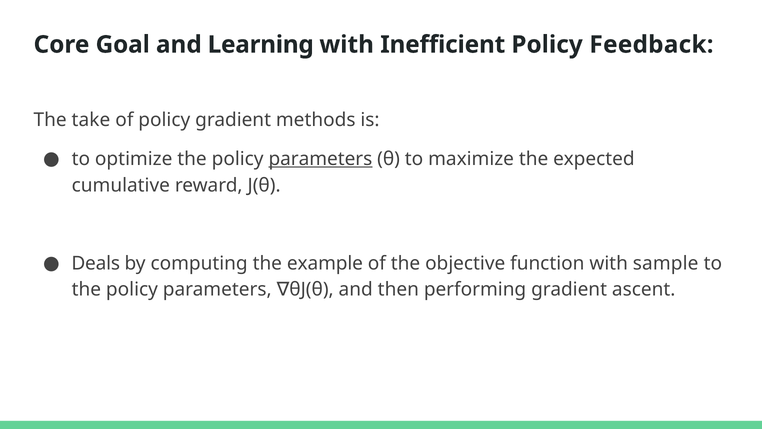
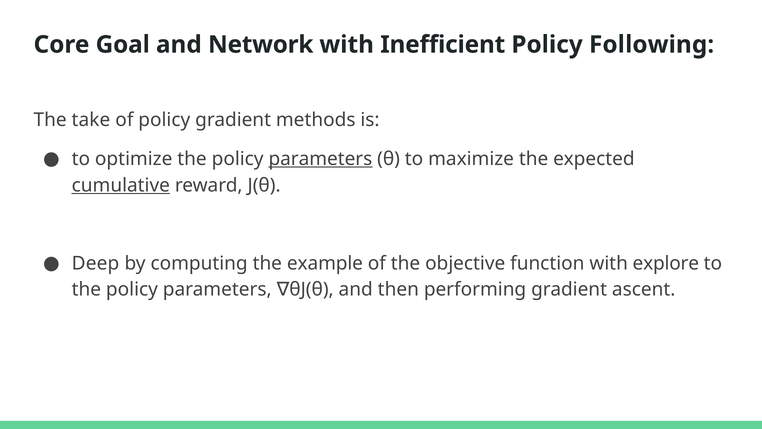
Learning: Learning -> Network
Feedback: Feedback -> Following
cumulative underline: none -> present
Deals: Deals -> Deep
sample: sample -> explore
